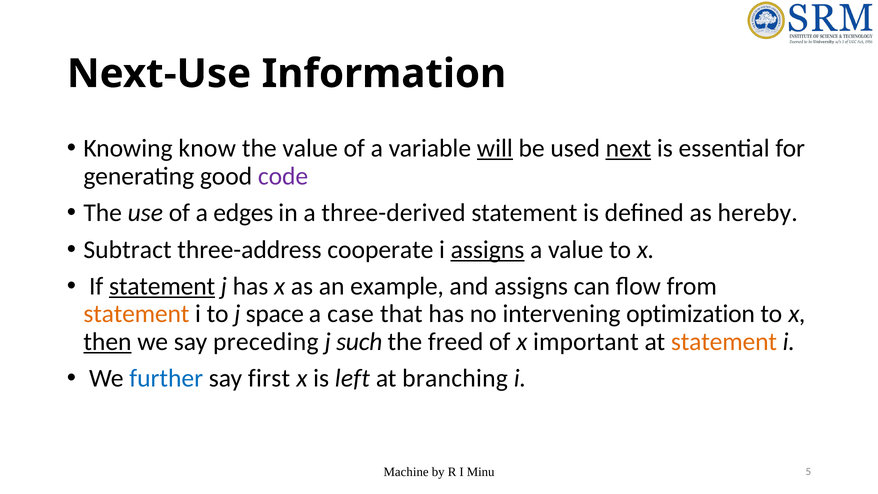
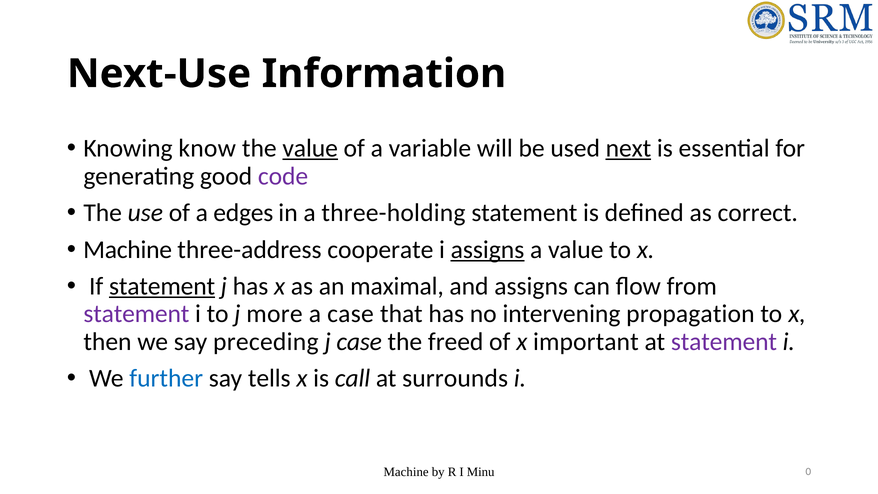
value at (310, 148) underline: none -> present
will underline: present -> none
three-derived: three-derived -> three-holding
hereby: hereby -> correct
Subtract at (127, 250): Subtract -> Machine
example: example -> maximal
statement at (136, 314) colour: orange -> purple
space: space -> more
optimization: optimization -> propagation
then underline: present -> none
j such: such -> case
statement at (724, 342) colour: orange -> purple
first: first -> tells
left: left -> call
branching: branching -> surrounds
5: 5 -> 0
